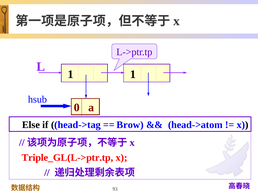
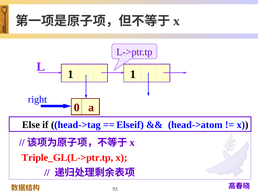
hsub: hsub -> right
Brow: Brow -> Elseif
